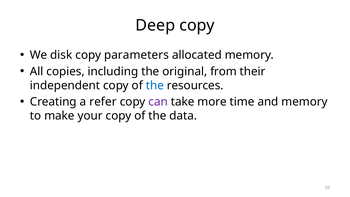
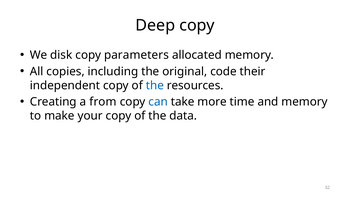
from: from -> code
refer: refer -> from
can colour: purple -> blue
